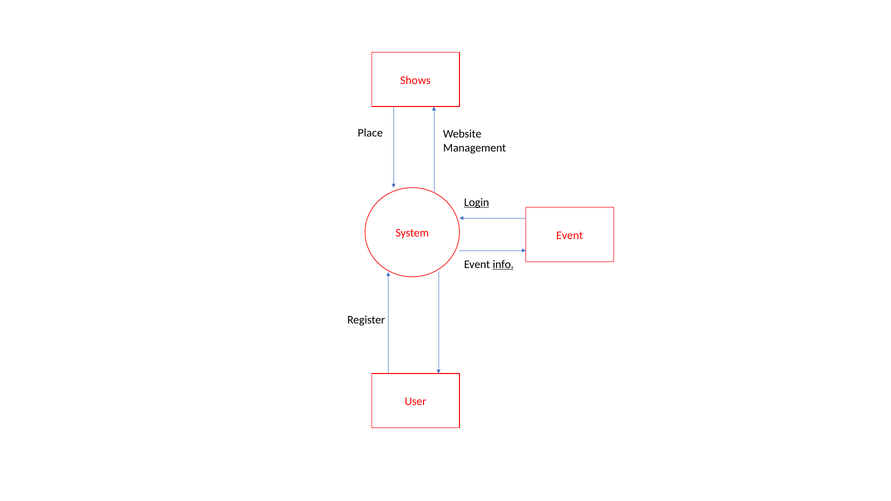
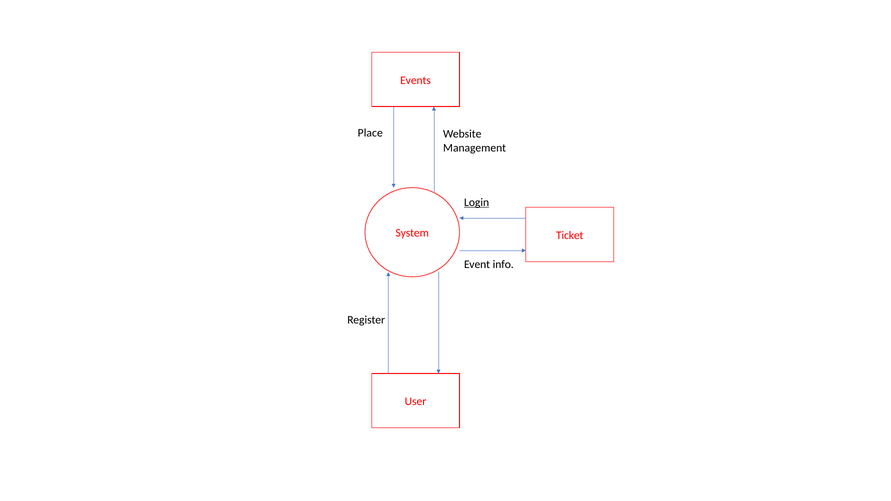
Shows: Shows -> Events
Event at (570, 235): Event -> Ticket
info underline: present -> none
